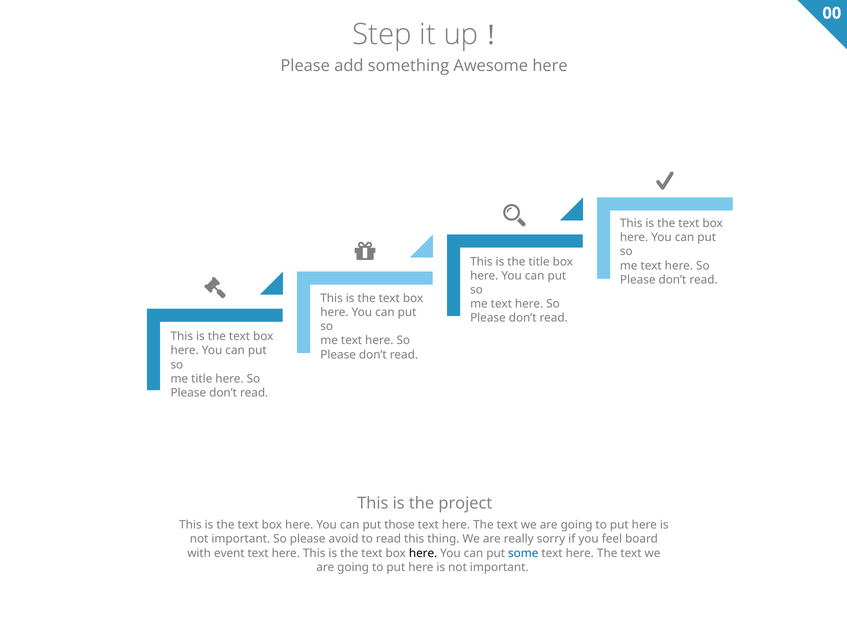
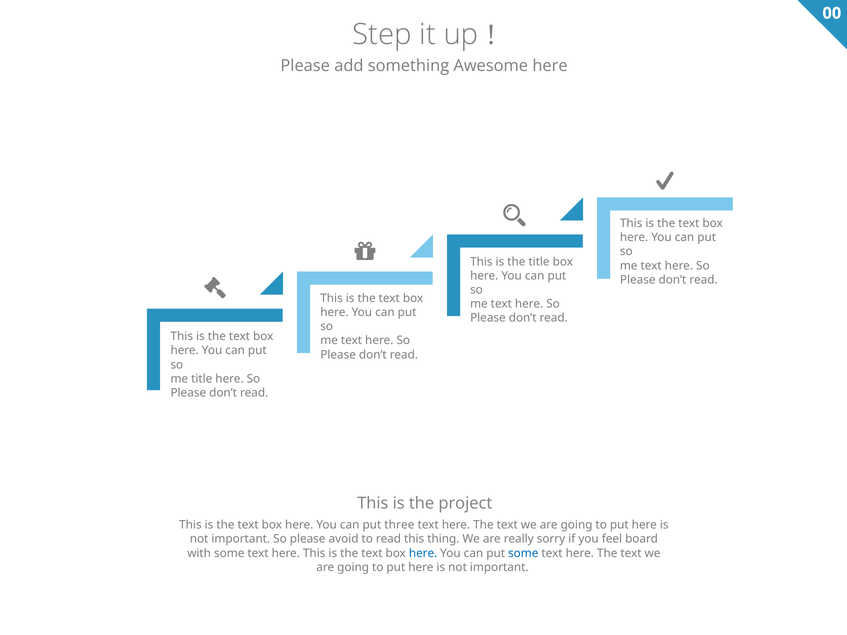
those: those -> three
with event: event -> some
here at (423, 553) colour: black -> blue
